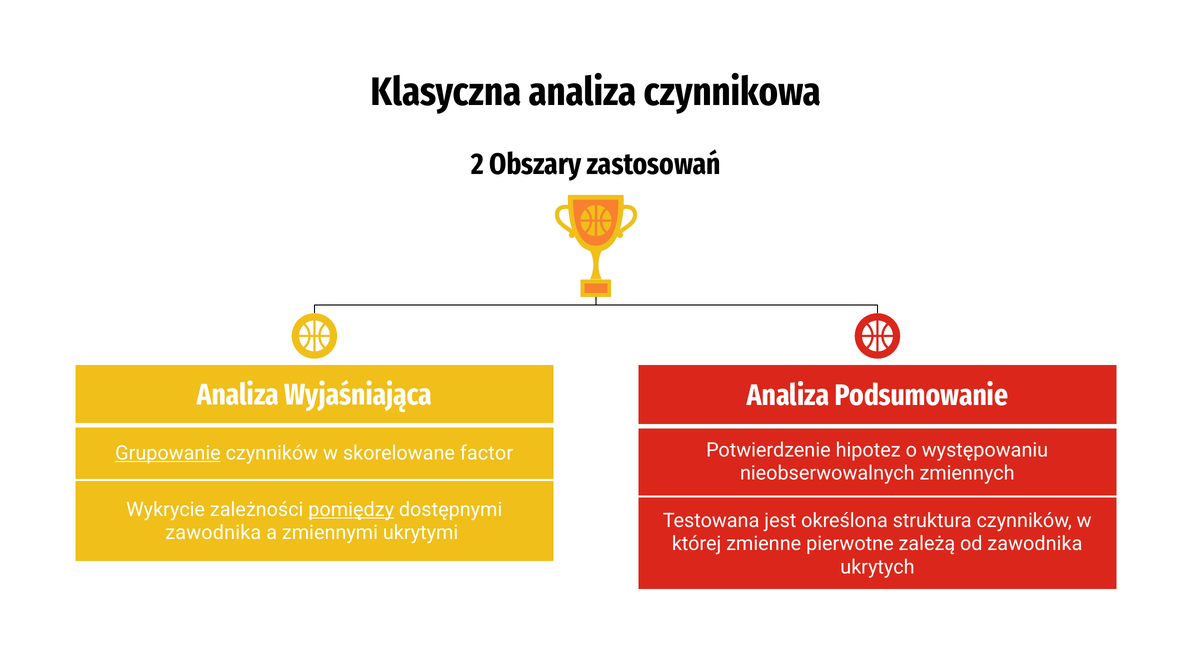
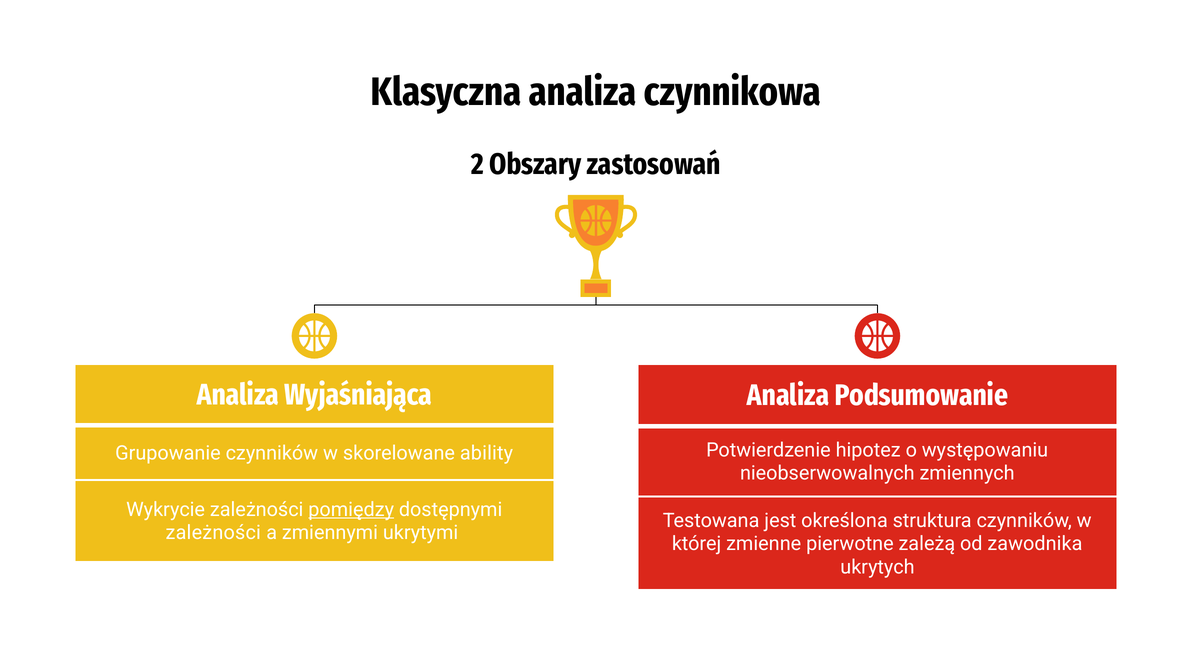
Grupowanie underline: present -> none
factor: factor -> ability
zawodnika at (213, 533): zawodnika -> zależności
